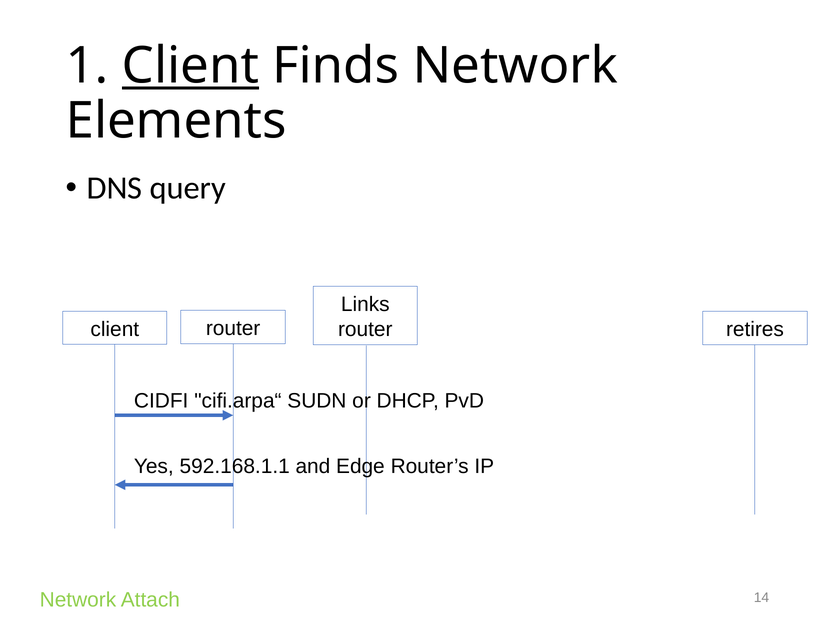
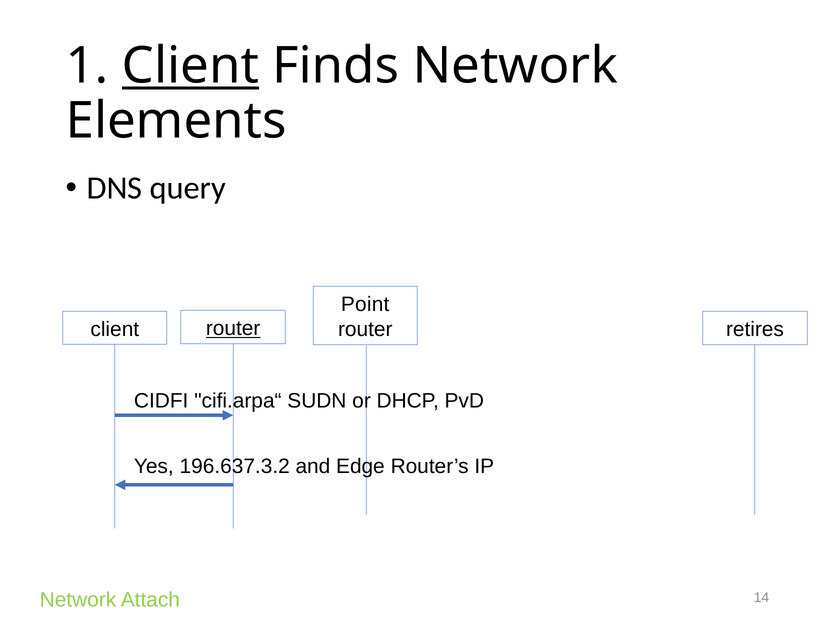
Links: Links -> Point
router at (233, 329) underline: none -> present
592.168.1.1: 592.168.1.1 -> 196.637.3.2
